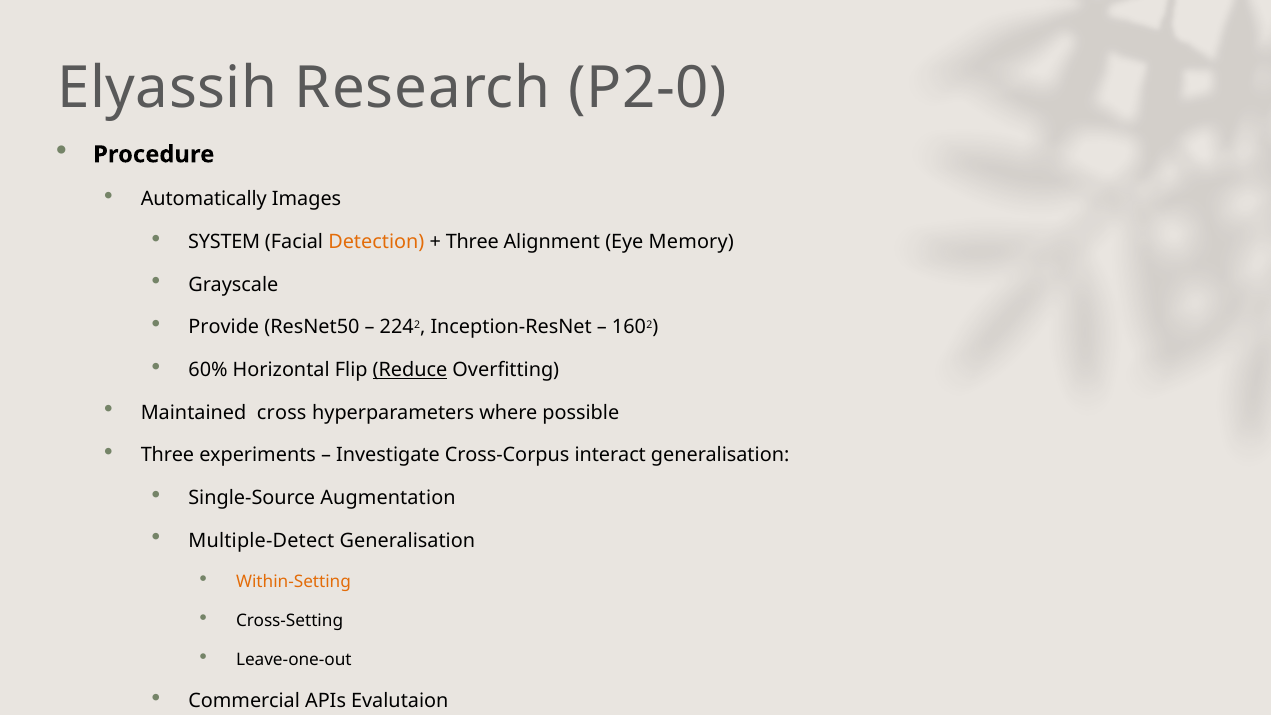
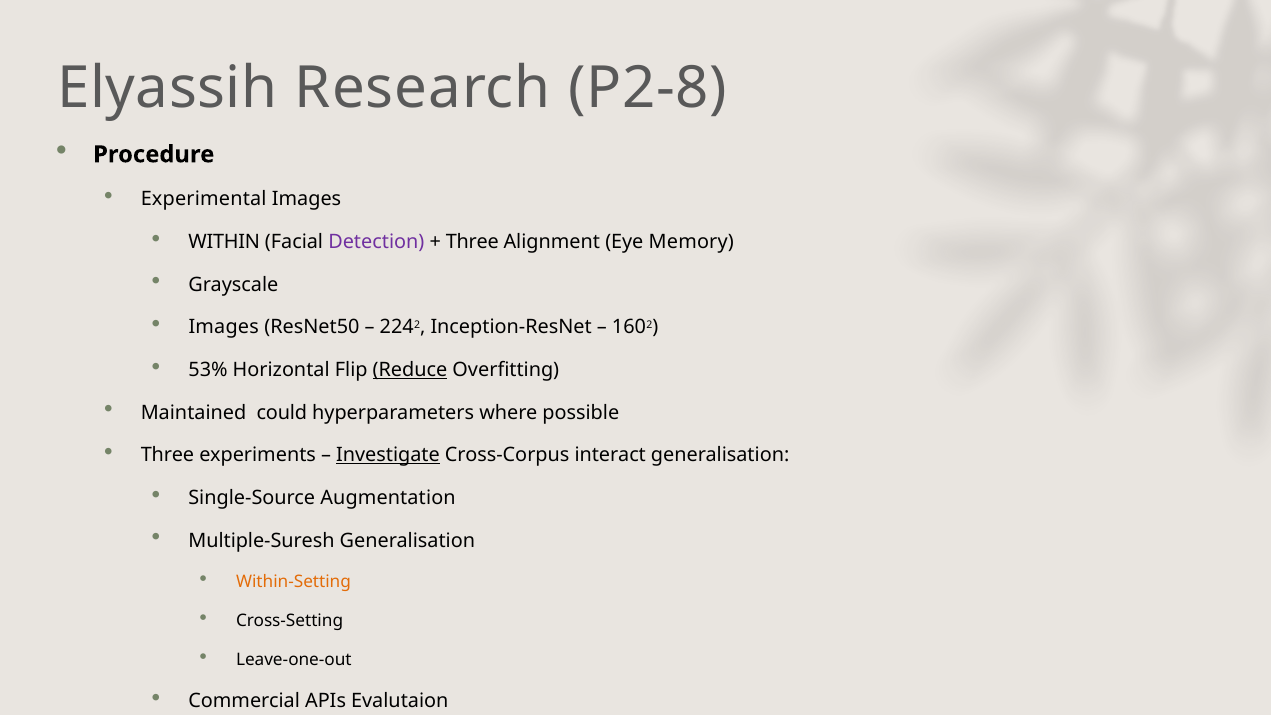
P2-0: P2-0 -> P2-8
Automatically: Automatically -> Experimental
SYSTEM: SYSTEM -> WITHIN
Detection colour: orange -> purple
Provide at (224, 327): Provide -> Images
60%: 60% -> 53%
cross: cross -> could
Investigate underline: none -> present
Multiple-Detect: Multiple-Detect -> Multiple-Suresh
